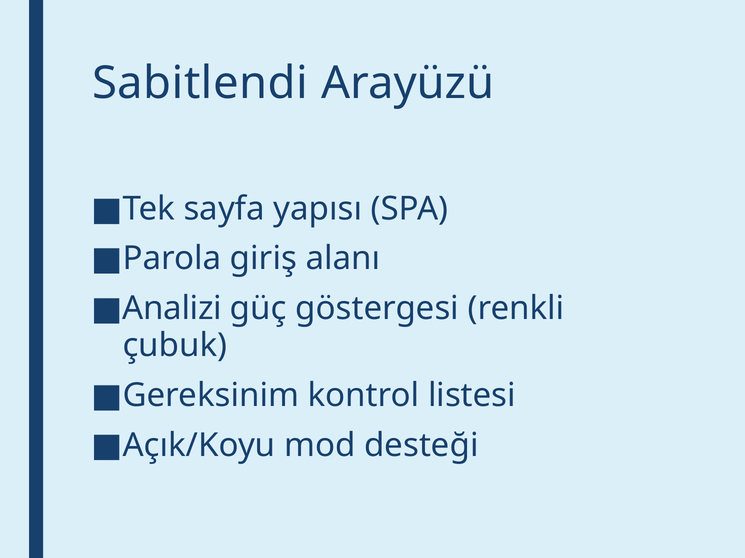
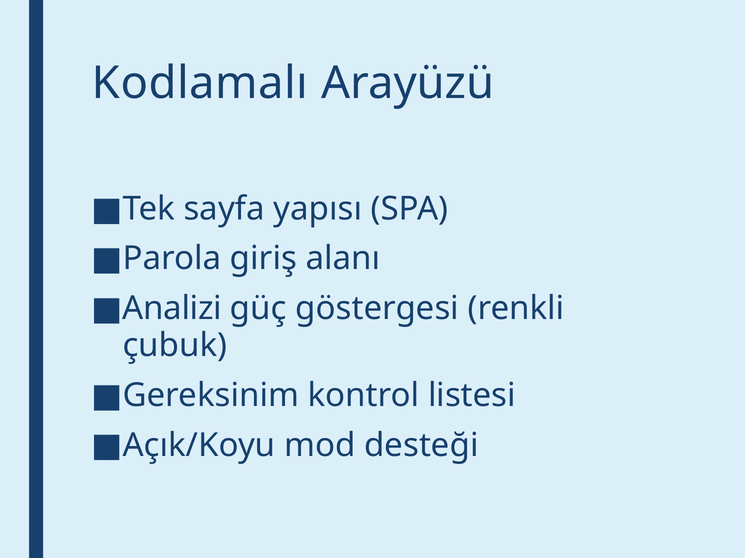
Sabitlendi: Sabitlendi -> Kodlamalı
